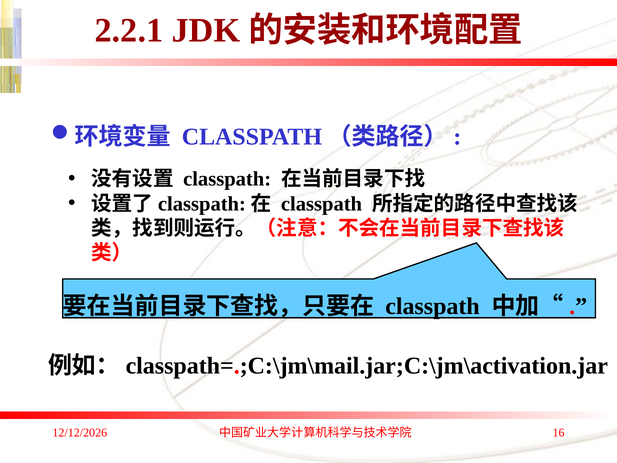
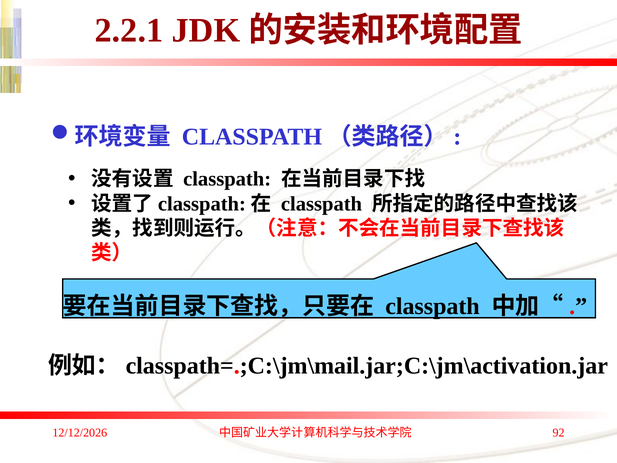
16: 16 -> 92
